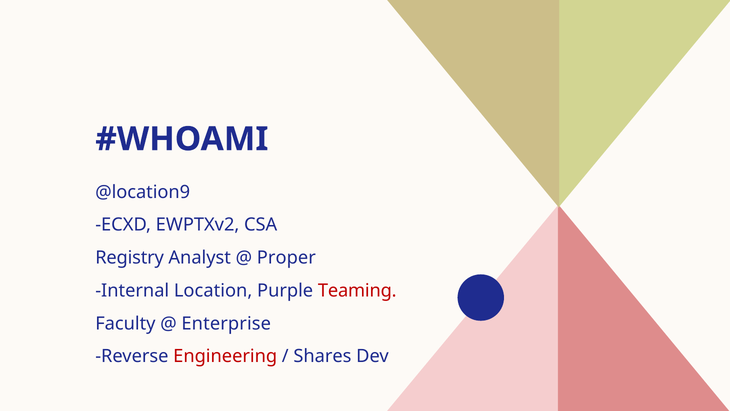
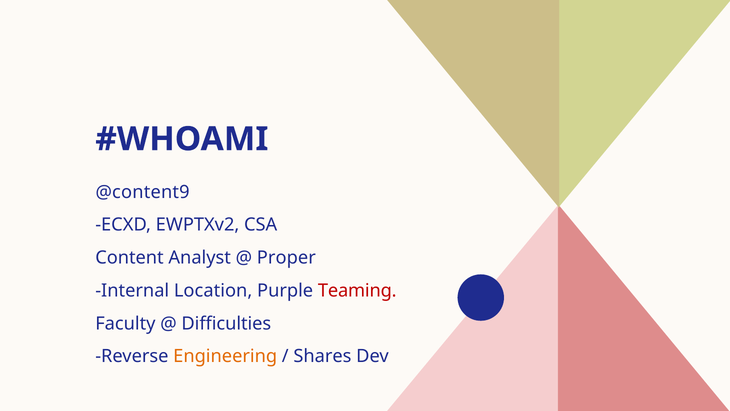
@location9: @location9 -> @content9
Registry: Registry -> Content
Enterprise: Enterprise -> Difficulties
Engineering colour: red -> orange
